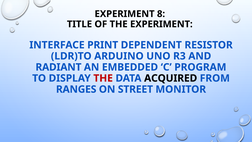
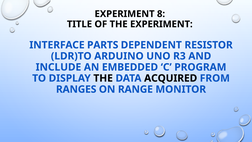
PRINT: PRINT -> PARTS
RADIANT: RADIANT -> INCLUDE
THE at (103, 78) colour: red -> black
STREET: STREET -> RANGE
